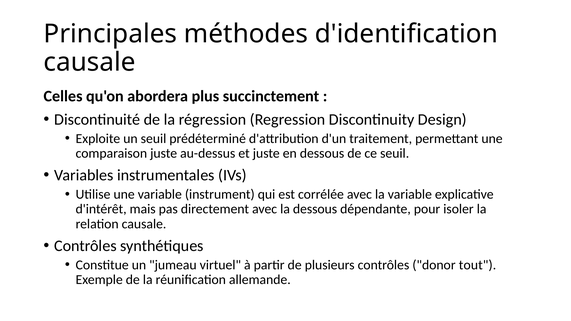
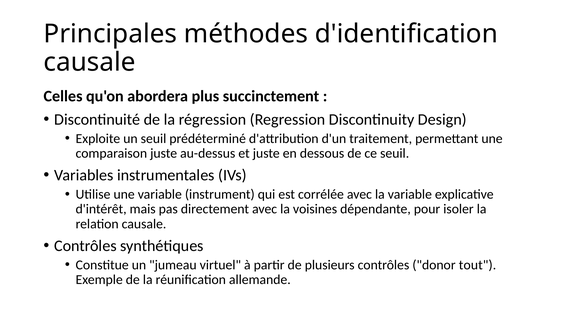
la dessous: dessous -> voisines
